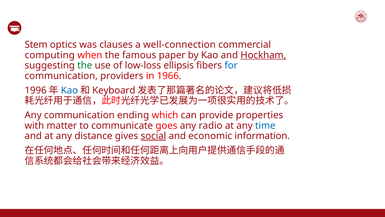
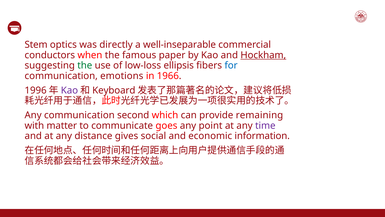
clauses: clauses -> directly
well-connection: well-connection -> well-inseparable
computing: computing -> conductors
providers: providers -> emotions
Kao at (69, 90) colour: blue -> purple
ending: ending -> second
properties: properties -> remaining
radio: radio -> point
time colour: blue -> purple
social underline: present -> none
